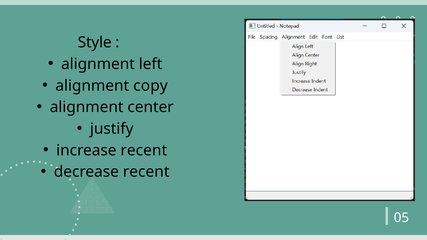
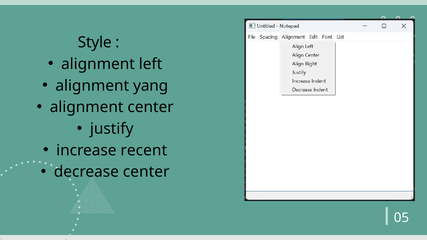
copy: copy -> yang
decrease recent: recent -> center
